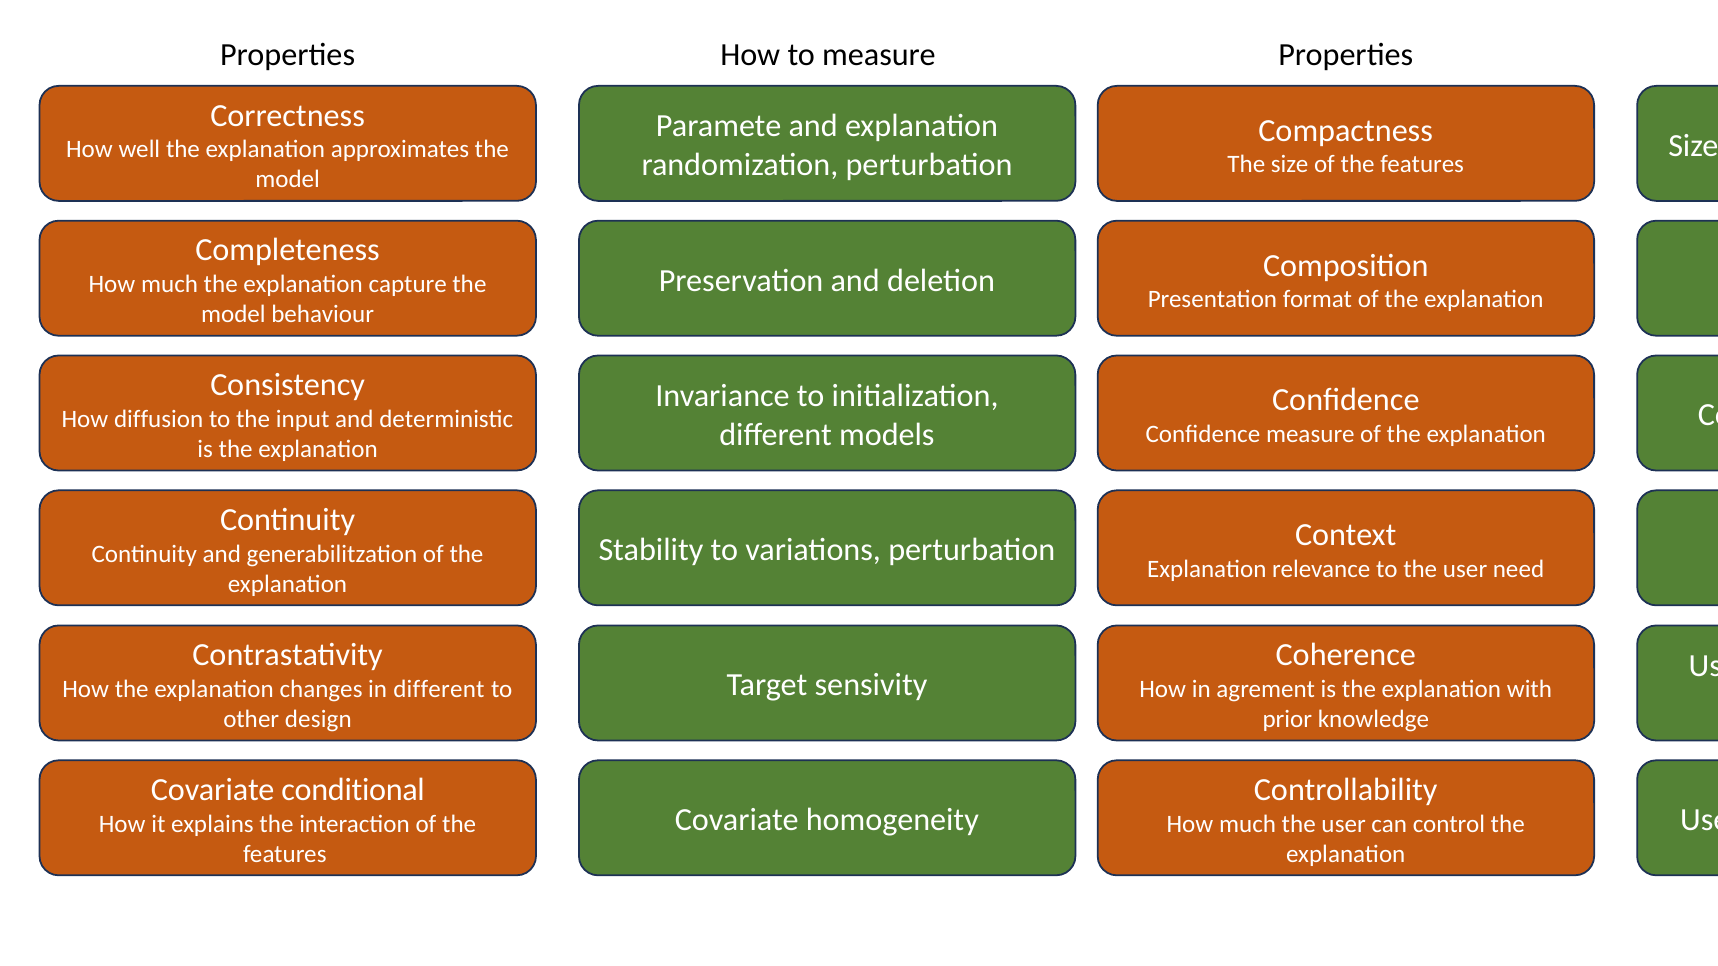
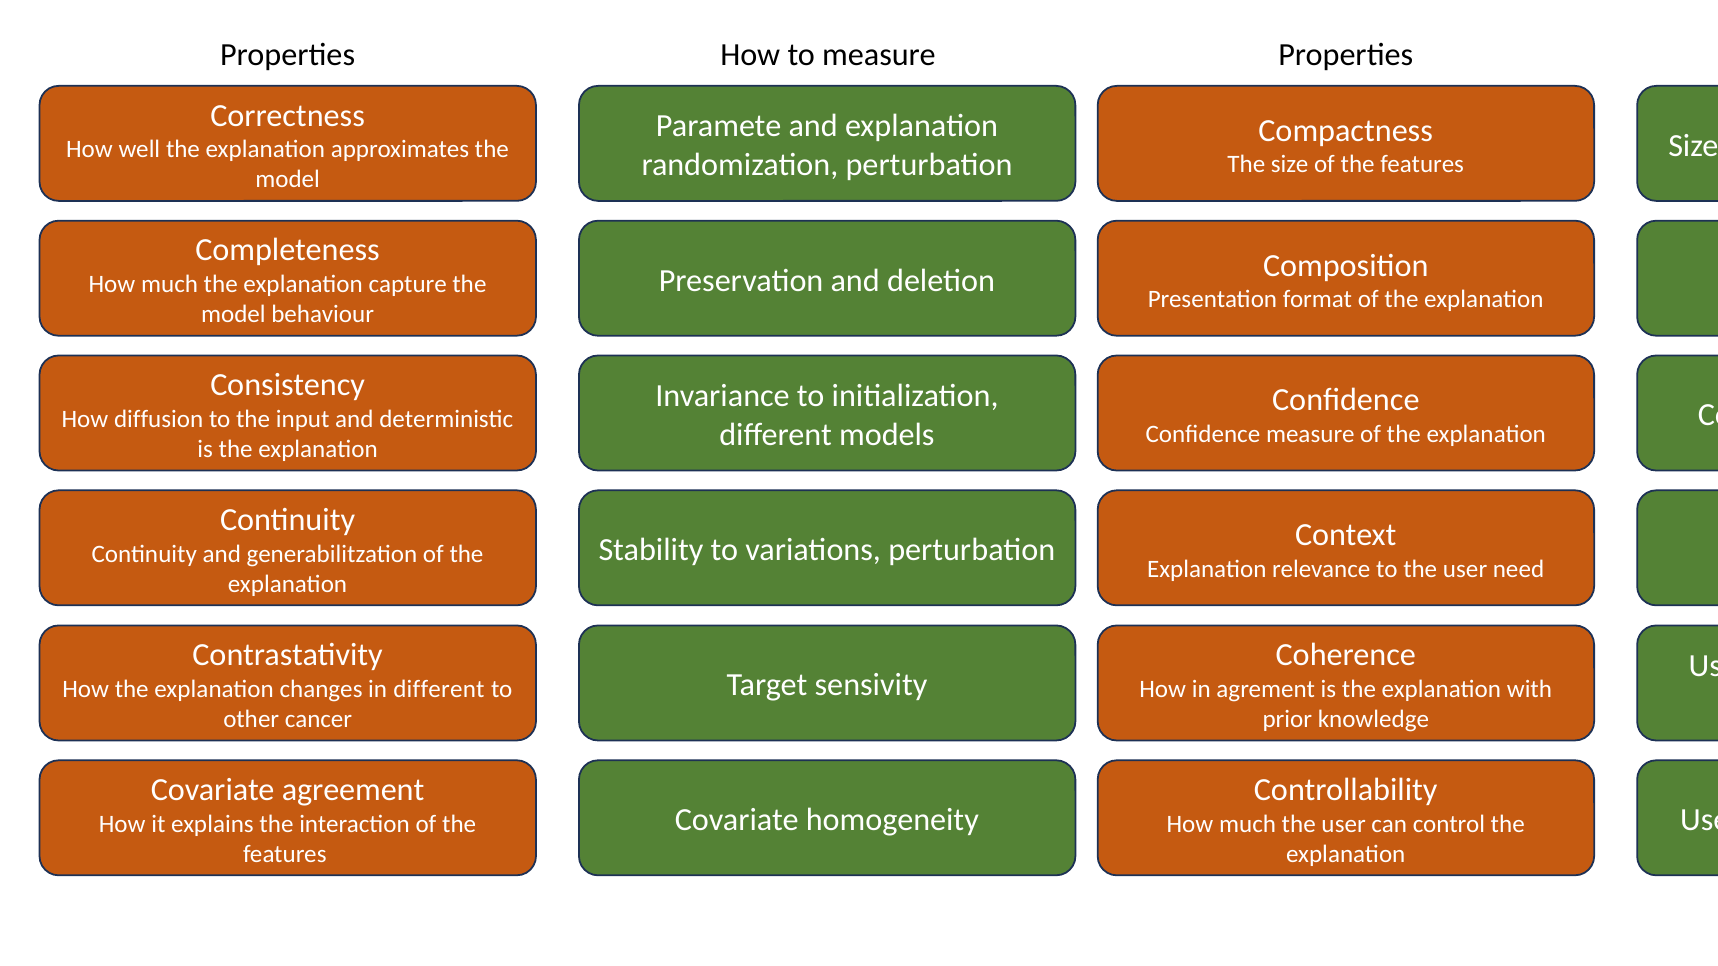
design: design -> cancer
Covariate conditional: conditional -> agreement
